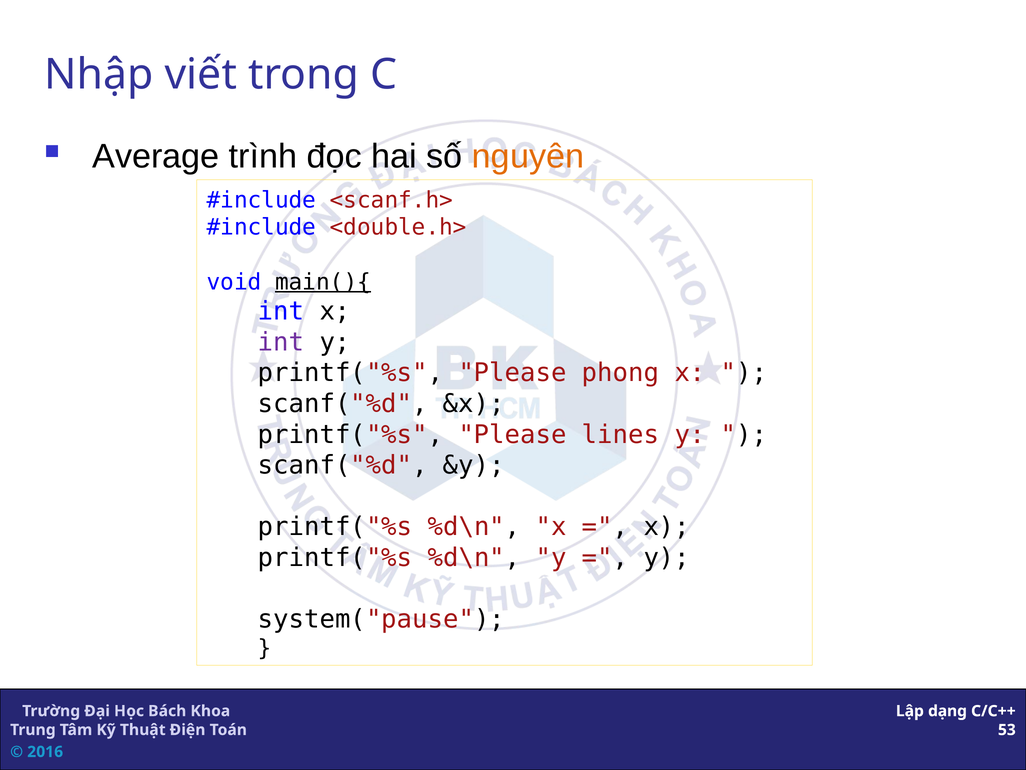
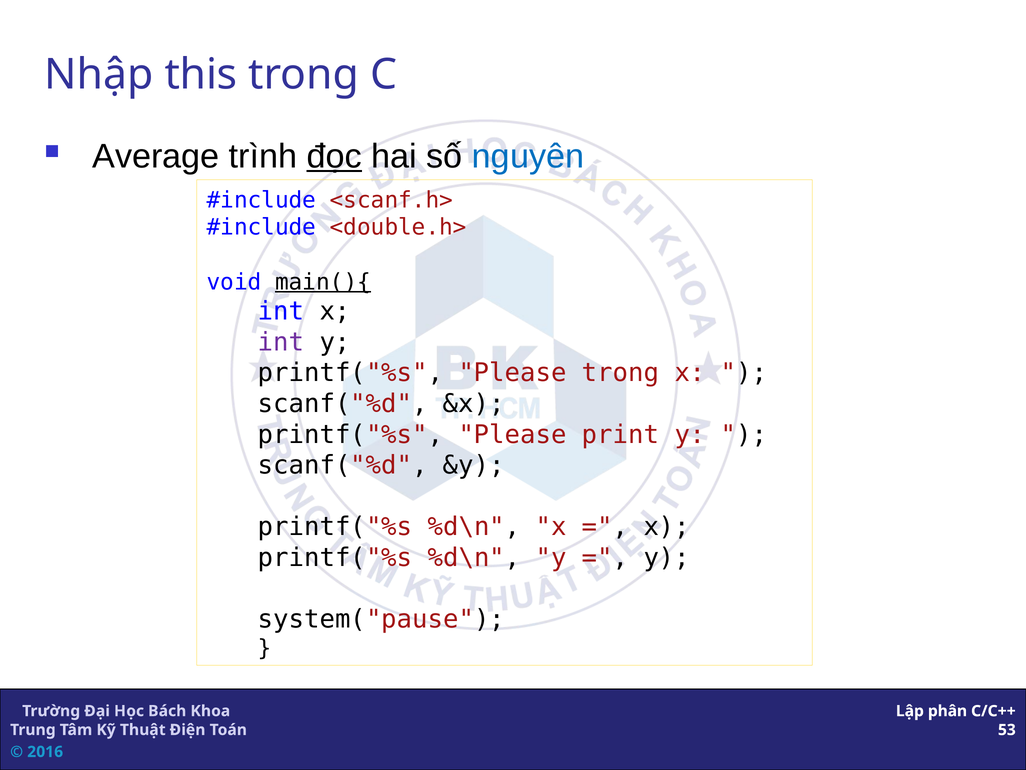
viết: viết -> this
đọc underline: none -> present
nguyên colour: orange -> blue
Please phong: phong -> trong
lines: lines -> print
dạng: dạng -> phân
